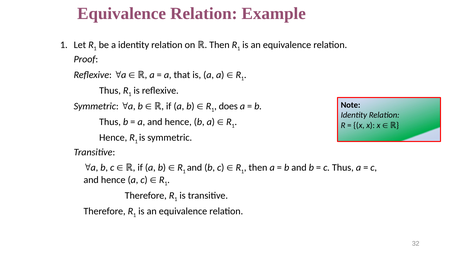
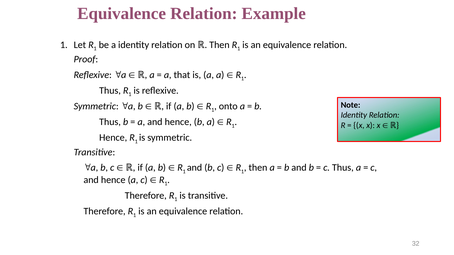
does: does -> onto
